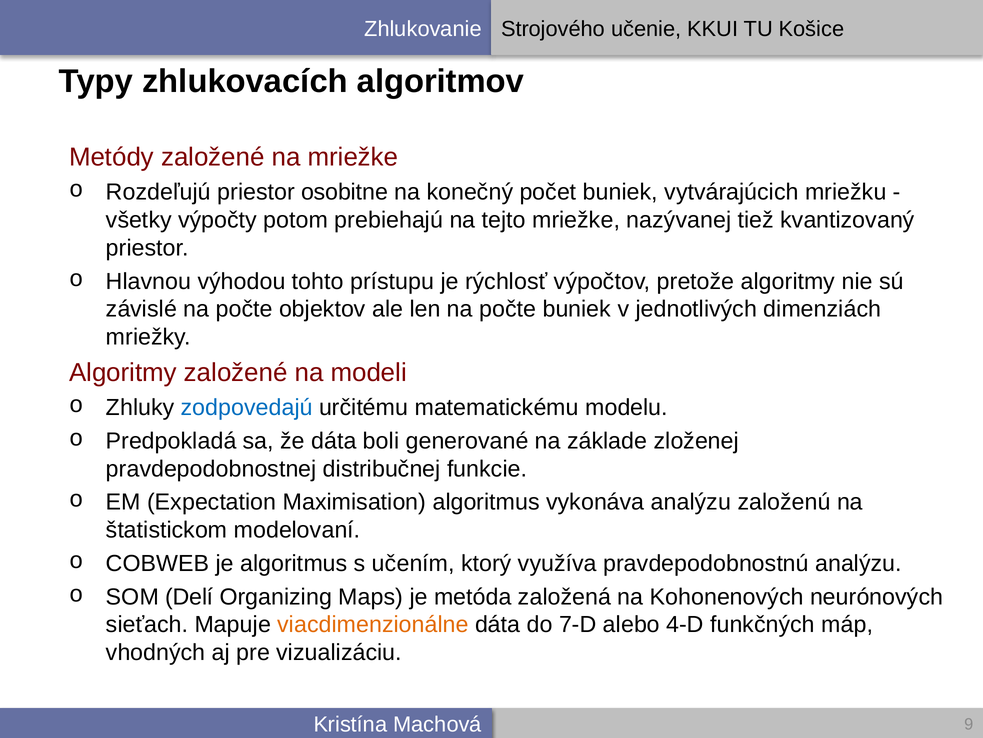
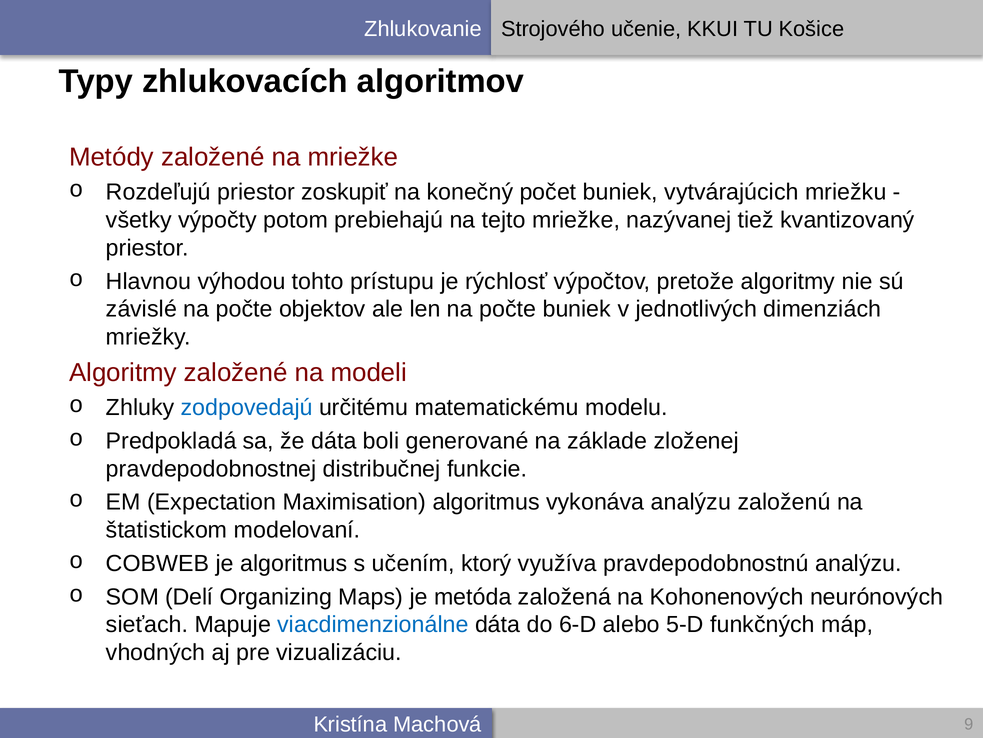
osobitne: osobitne -> zoskupiť
viacdimenzionálne colour: orange -> blue
7-D: 7-D -> 6-D
4-D: 4-D -> 5-D
